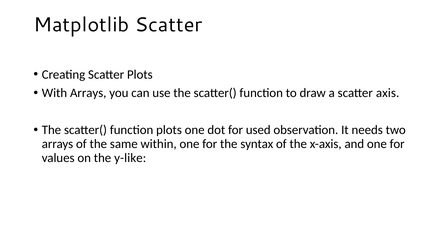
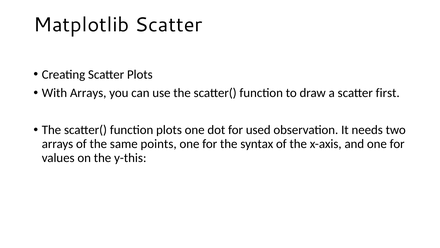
axis: axis -> first
within: within -> points
y-like: y-like -> y-this
